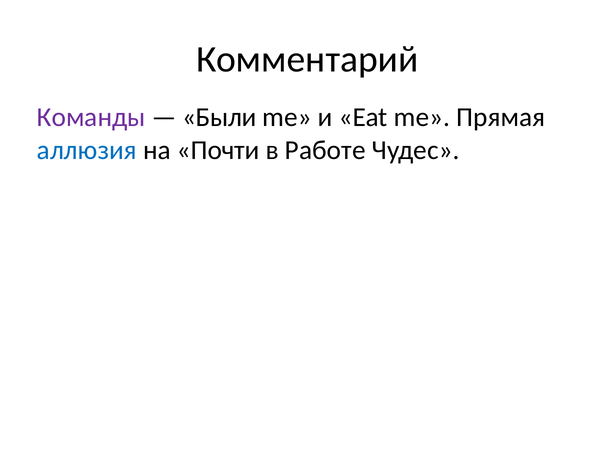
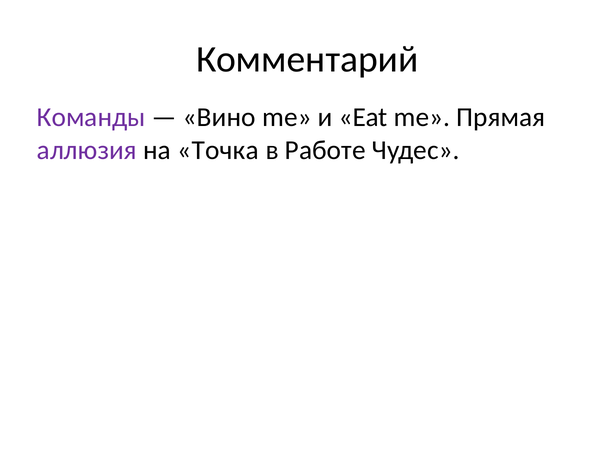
Были: Были -> Вино
аллюзия colour: blue -> purple
Почти: Почти -> Точка
